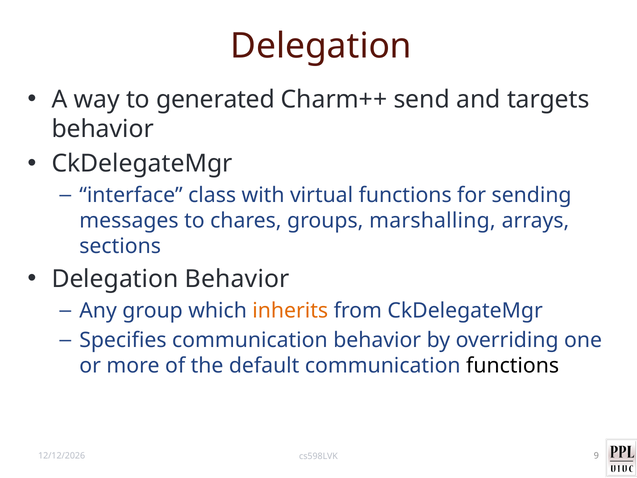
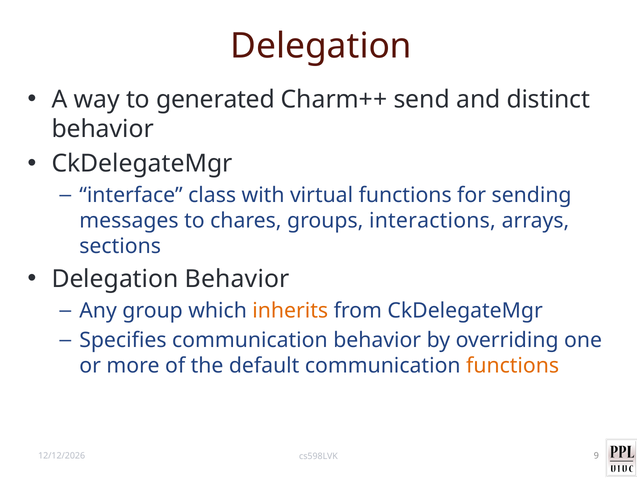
targets: targets -> distinct
marshalling: marshalling -> interactions
functions at (513, 366) colour: black -> orange
